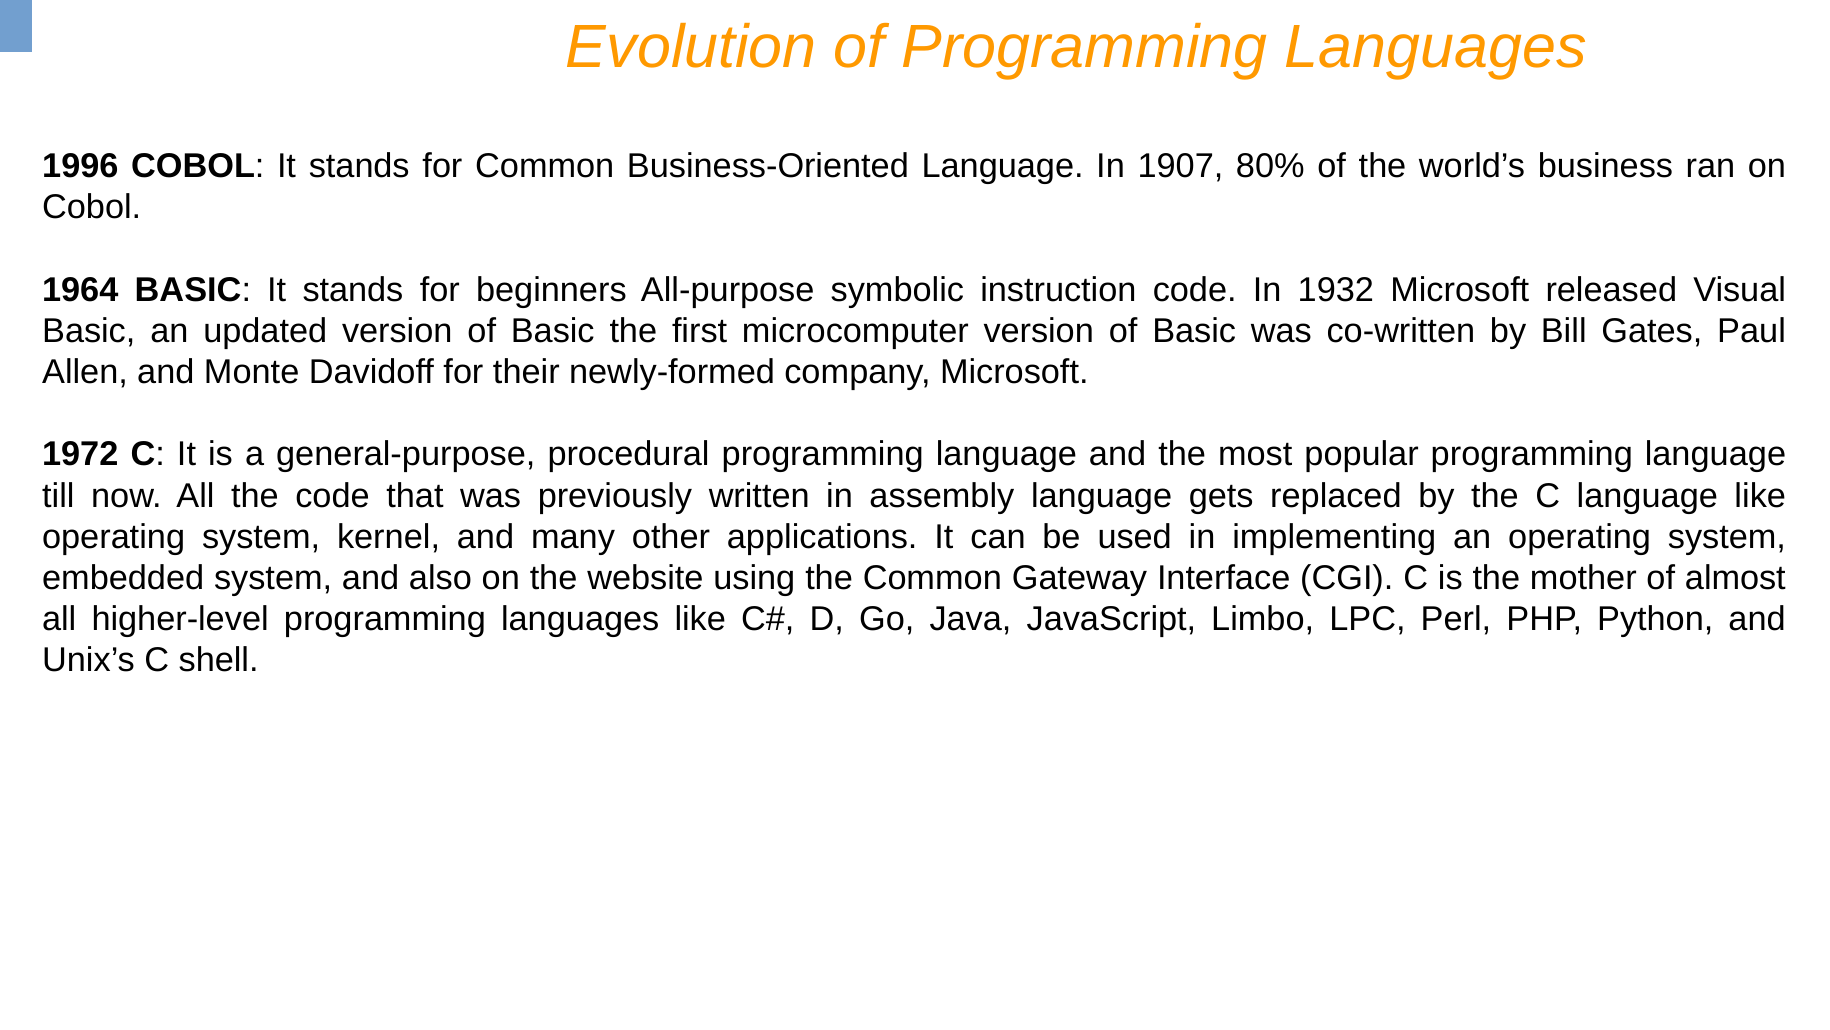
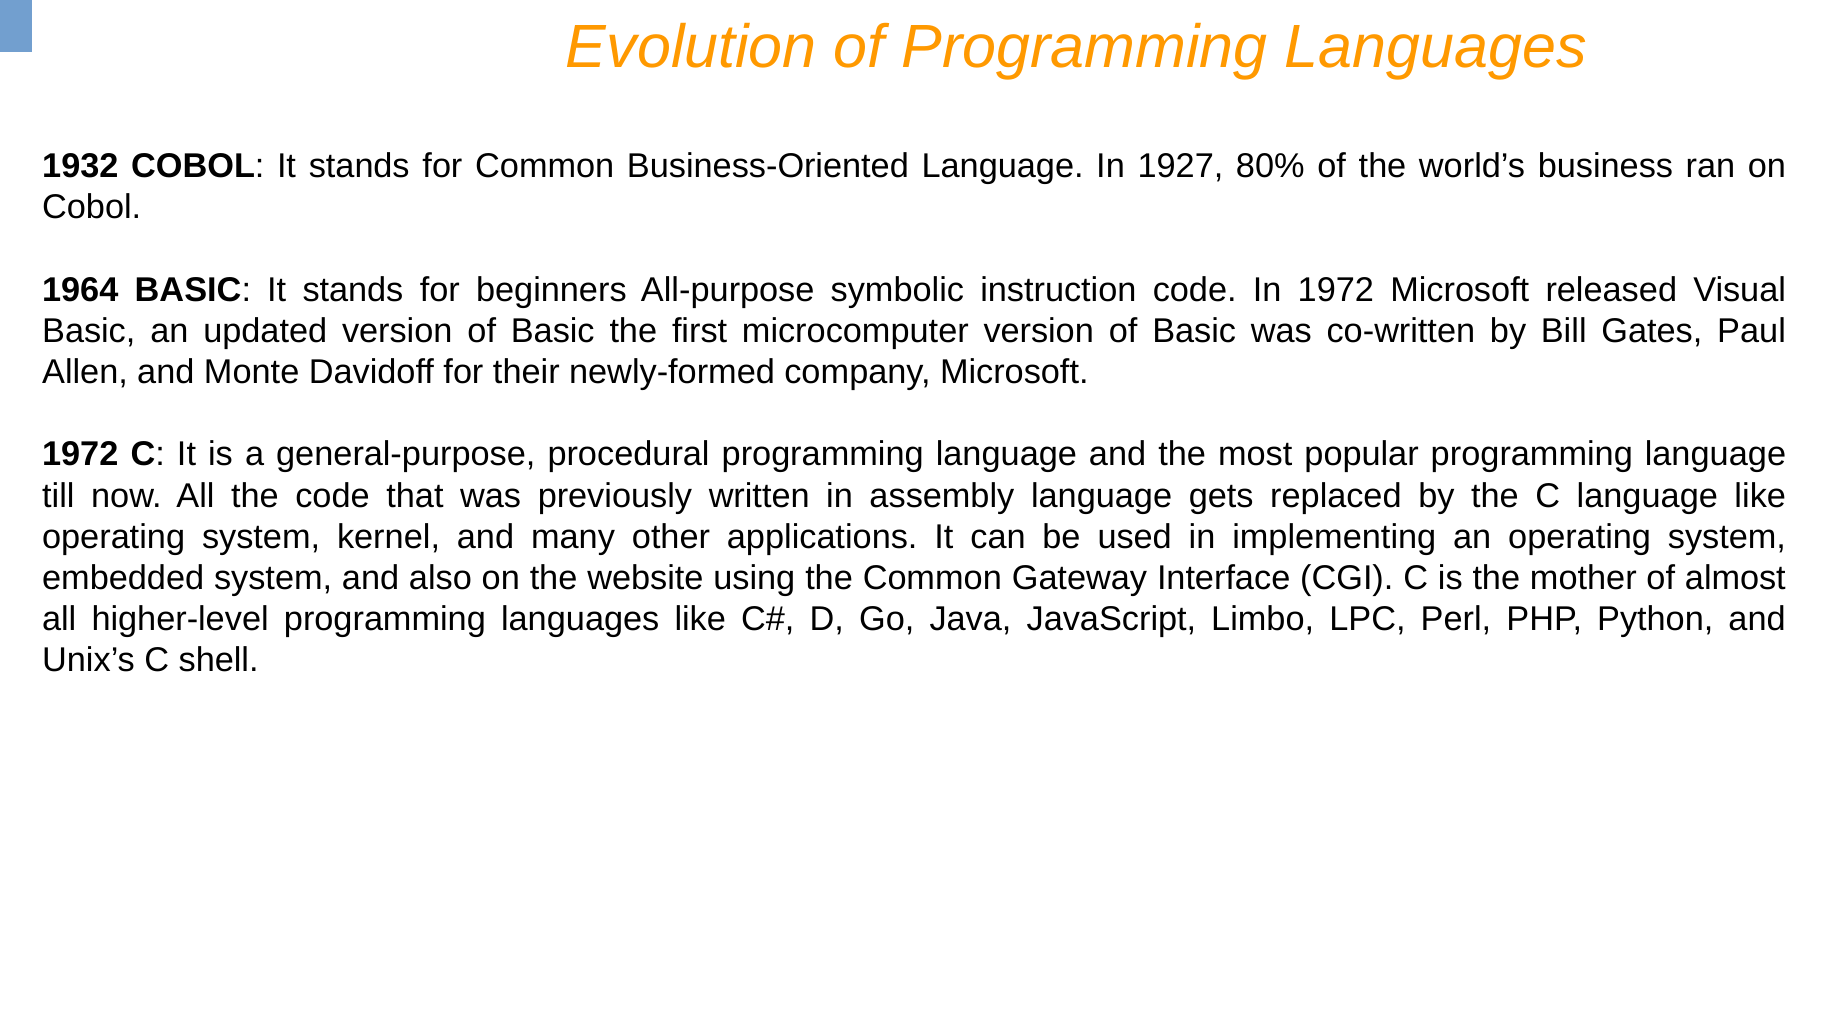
1996: 1996 -> 1932
1907: 1907 -> 1927
In 1932: 1932 -> 1972
